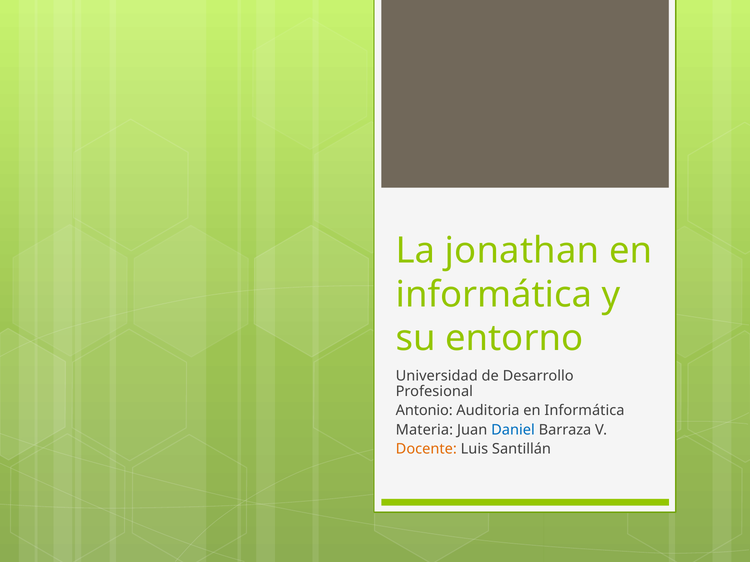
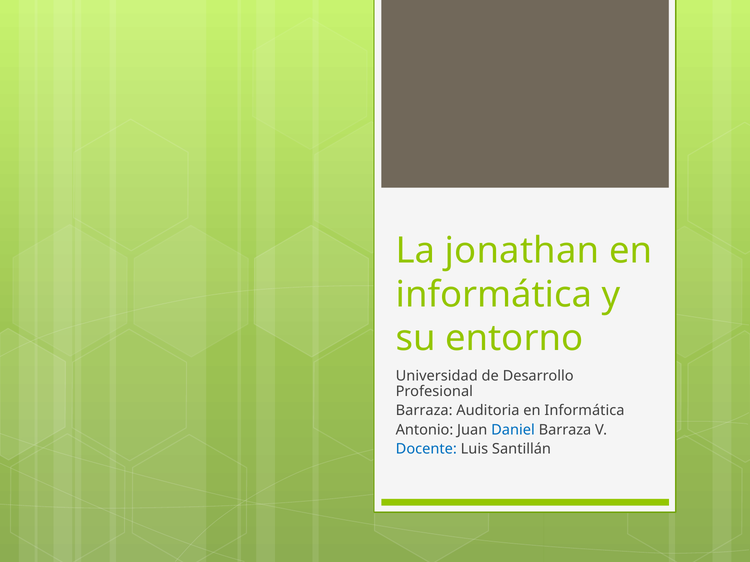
Antonio at (424, 411): Antonio -> Barraza
Materia: Materia -> Antonio
Docente colour: orange -> blue
